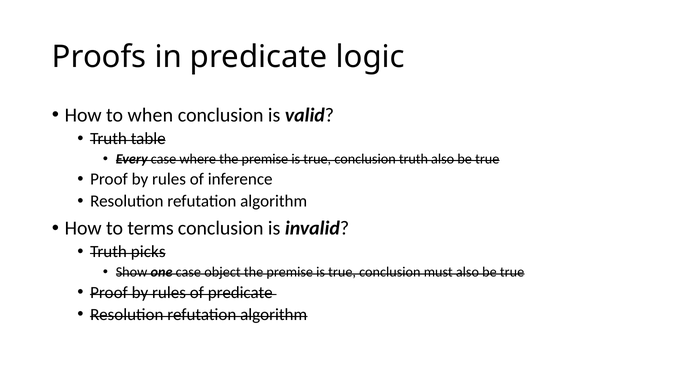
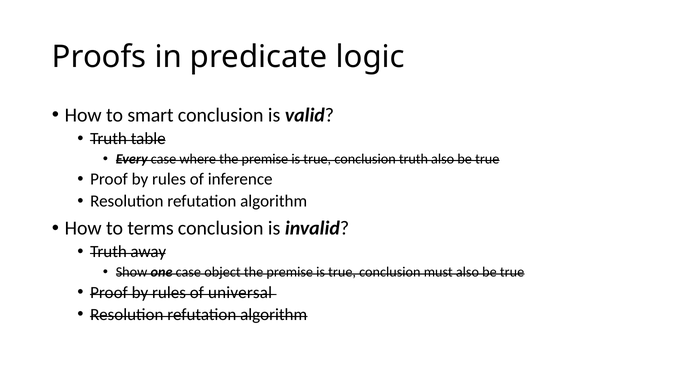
when: when -> smart
picks: picks -> away
of predicate: predicate -> universal
